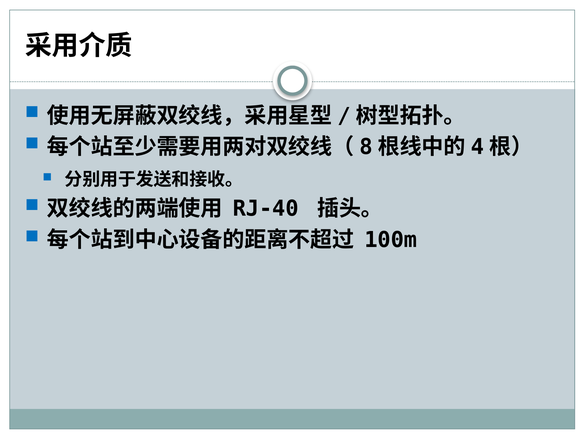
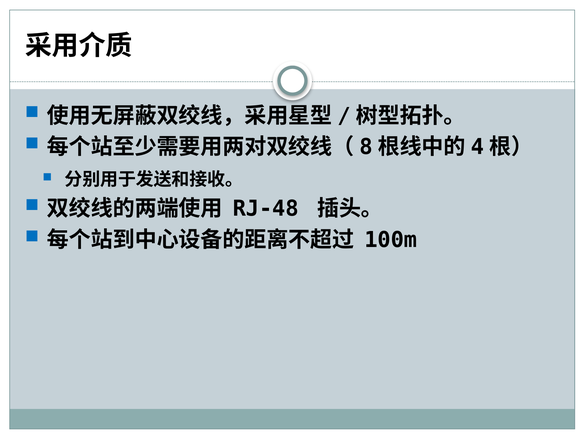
RJ-40: RJ-40 -> RJ-48
